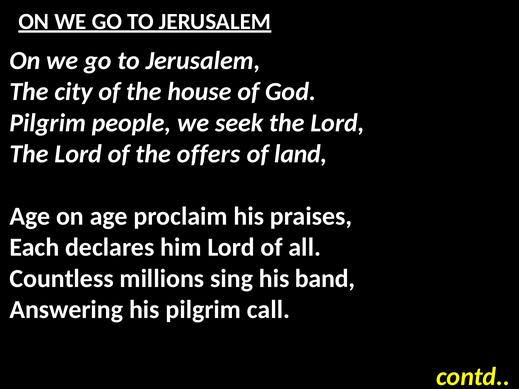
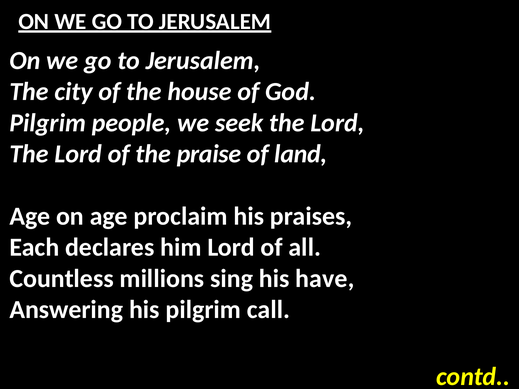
offers: offers -> praise
band: band -> have
